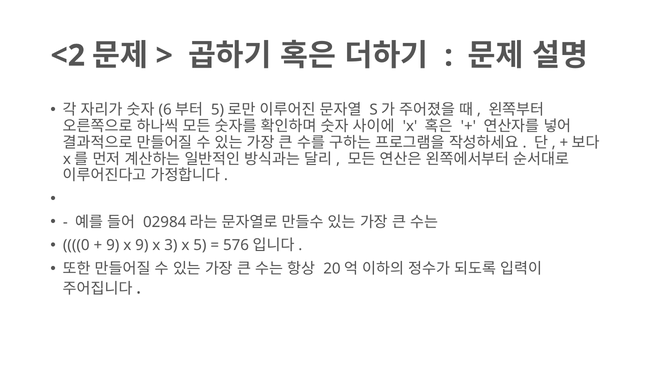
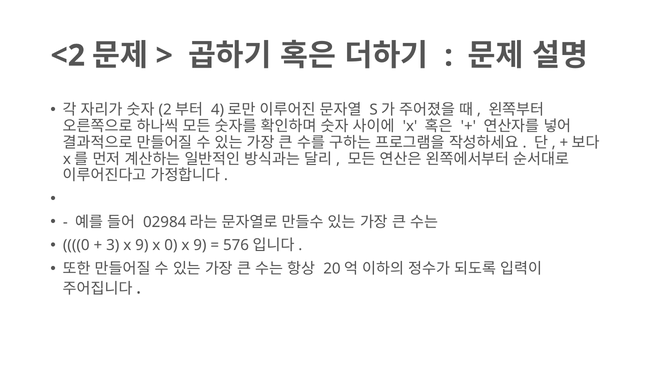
6: 6 -> 2
5 at (218, 110): 5 -> 4
9 at (113, 245): 9 -> 3
x 3: 3 -> 0
5 at (200, 245): 5 -> 9
